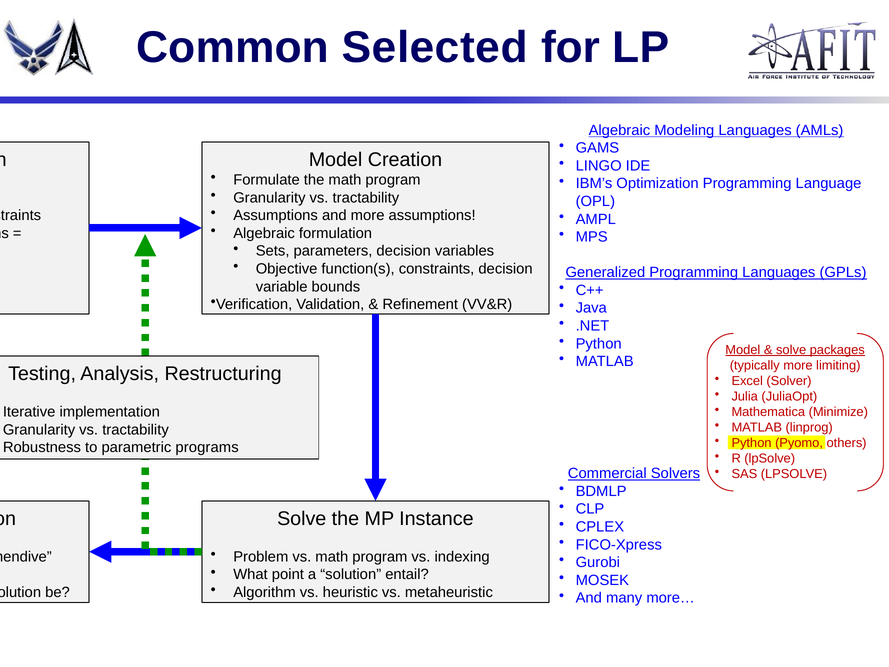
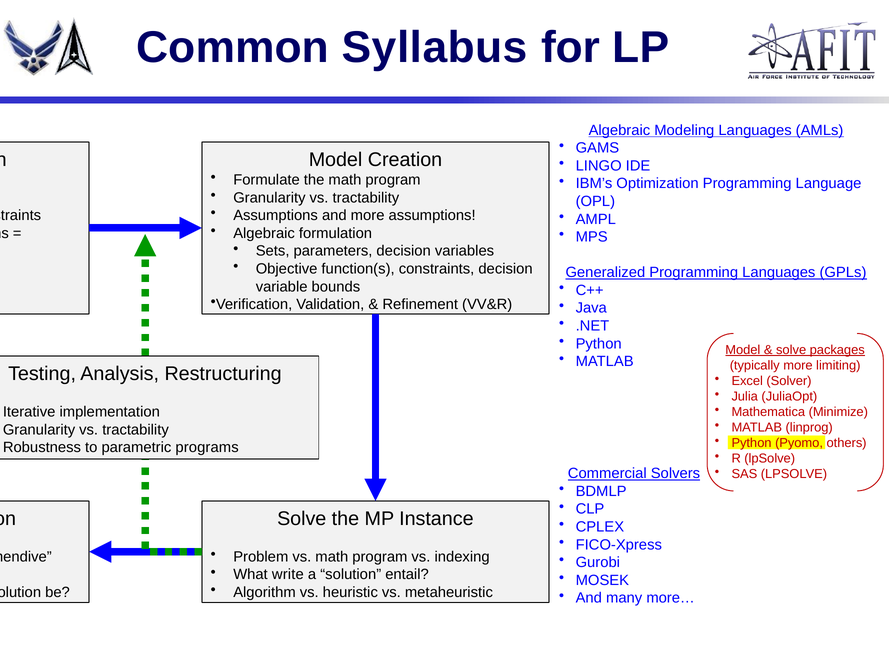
Selected: Selected -> Syllabus
point: point -> write
